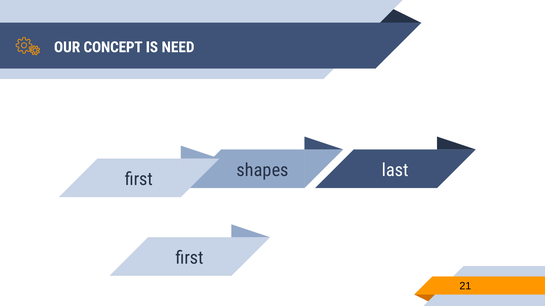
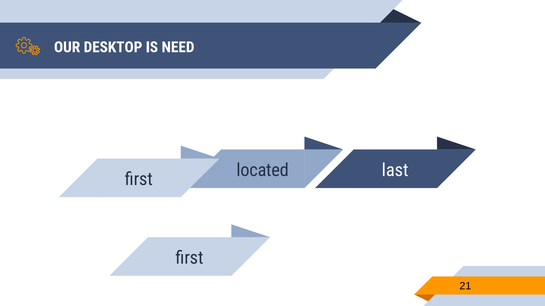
CONCEPT: CONCEPT -> DESKTOP
shapes: shapes -> located
